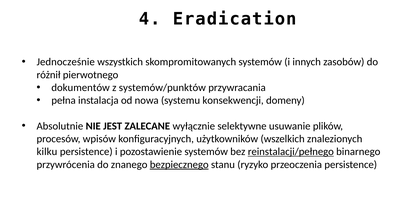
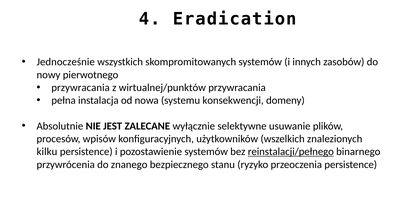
różnił: różnił -> nowy
dokumentów at (81, 88): dokumentów -> przywracania
systemów/punktów: systemów/punktów -> wirtualnej/punktów
bezpiecznego underline: present -> none
